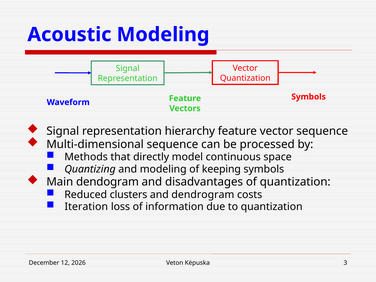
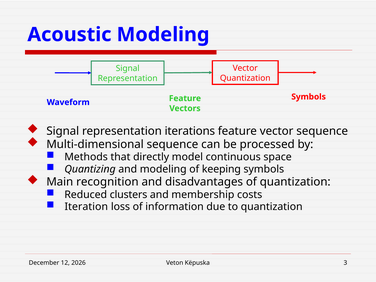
hierarchy: hierarchy -> iterations
dendogram: dendogram -> recognition
dendrogram: dendrogram -> membership
